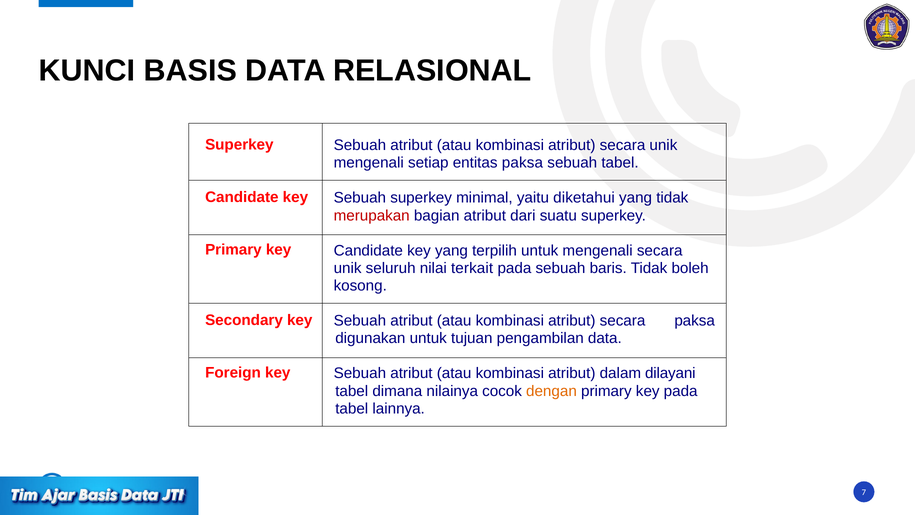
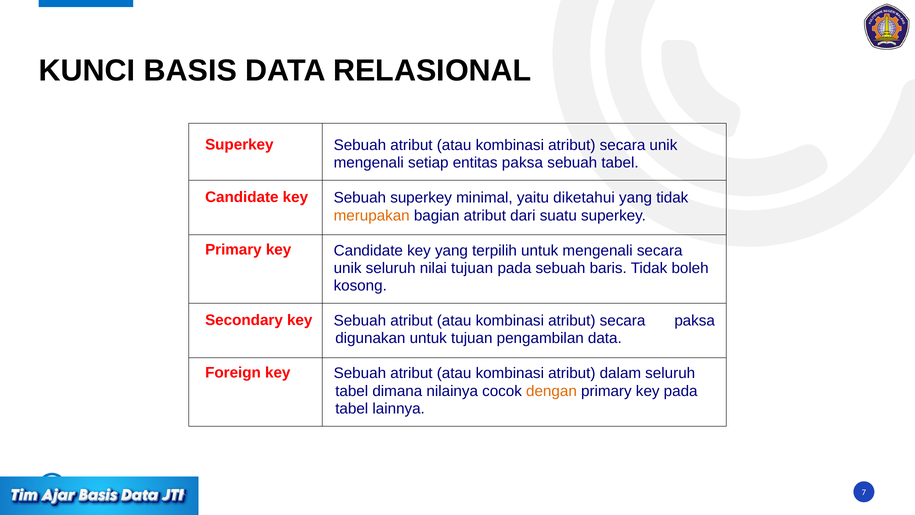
merupakan colour: red -> orange
nilai terkait: terkait -> tujuan
dalam dilayani: dilayani -> seluruh
